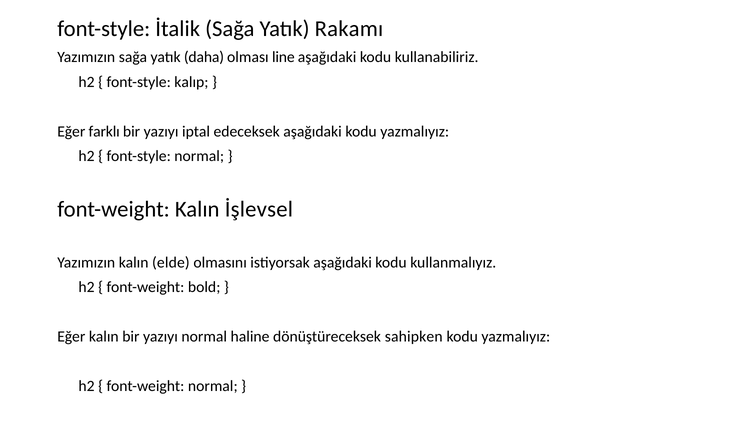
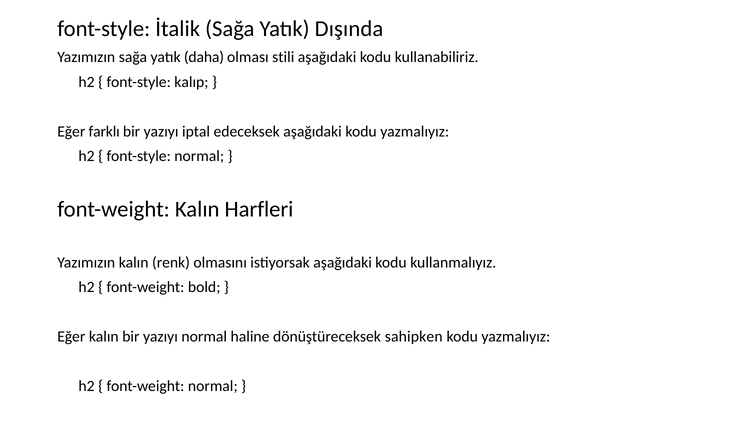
Rakamı: Rakamı -> Dışında
line: line -> stili
İşlevsel: İşlevsel -> Harfleri
elde: elde -> renk
